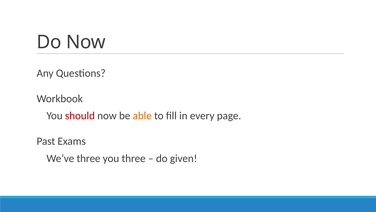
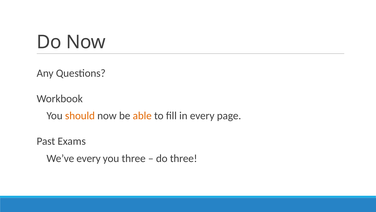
should colour: red -> orange
We’ve three: three -> every
do given: given -> three
